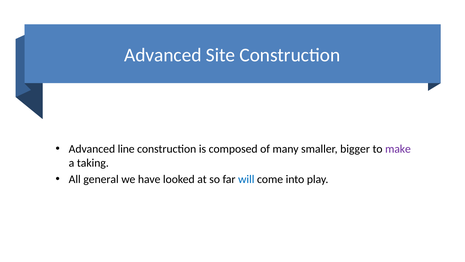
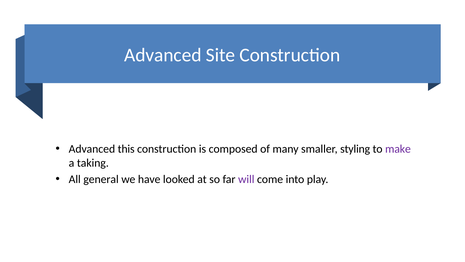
line: line -> this
bigger: bigger -> styling
will colour: blue -> purple
